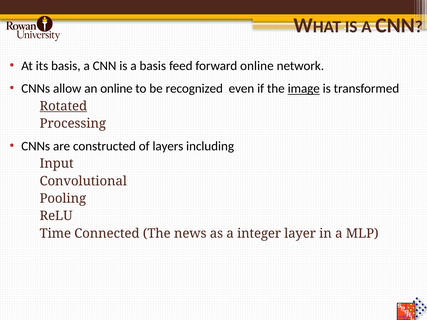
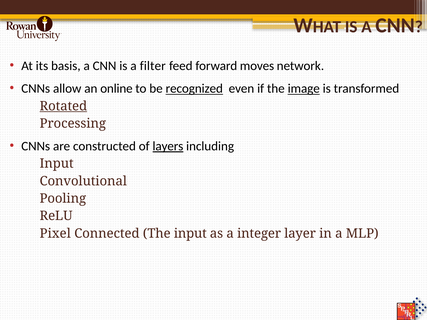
a basis: basis -> filter
forward online: online -> moves
recognized underline: none -> present
layers underline: none -> present
Time: Time -> Pixel
The news: news -> input
